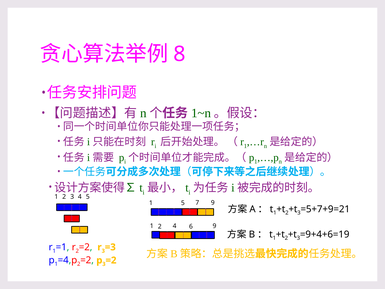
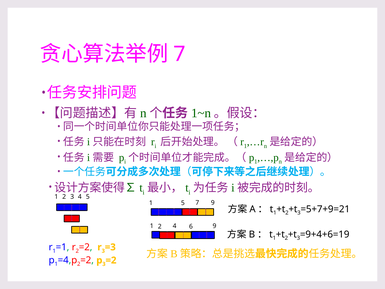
8 at (179, 54): 8 -> 7
